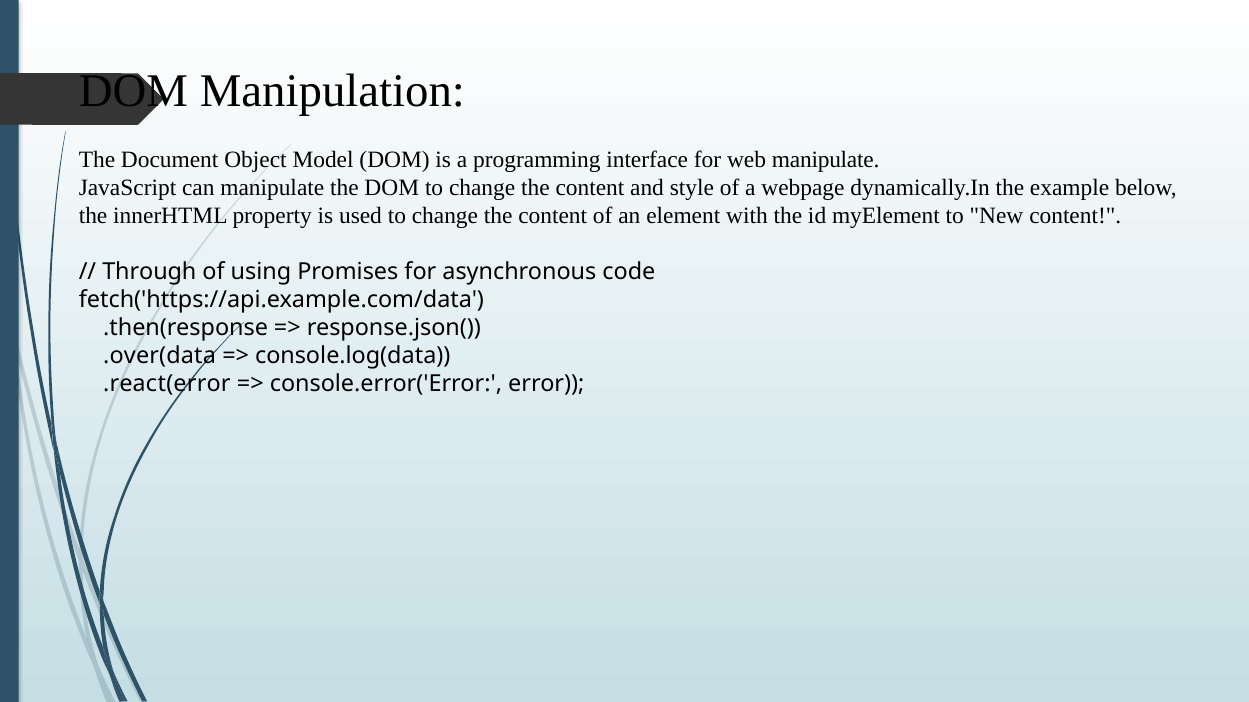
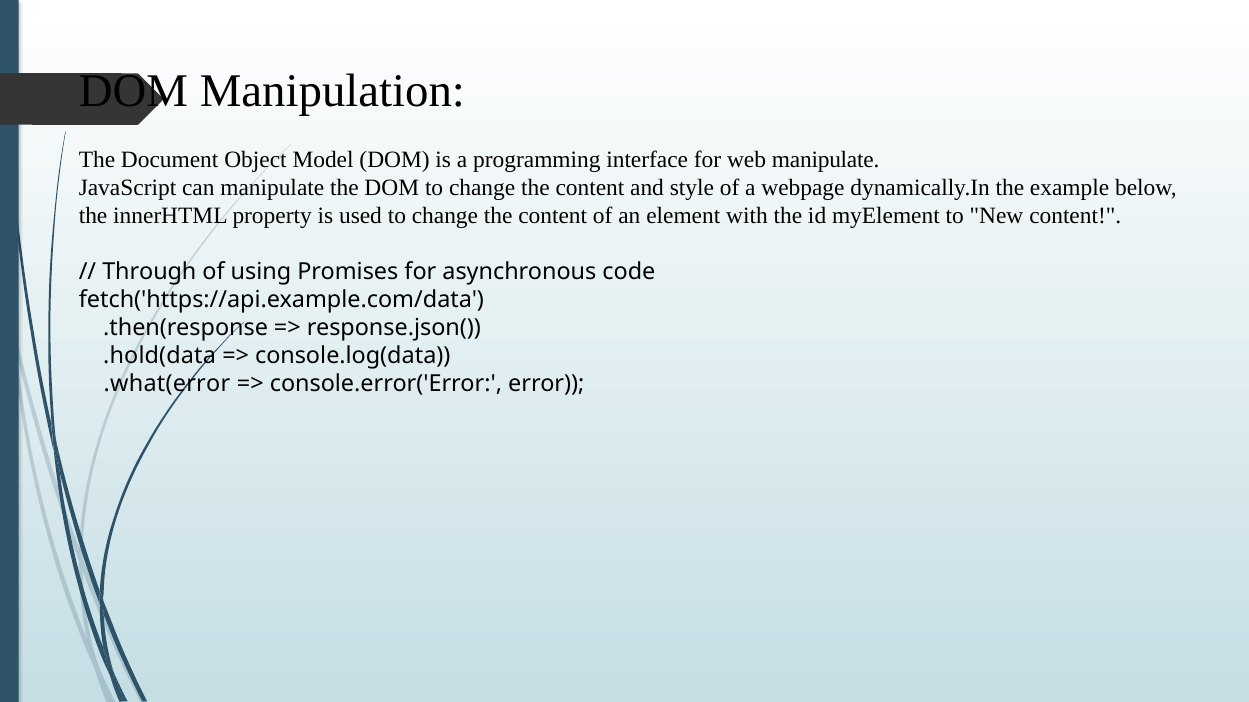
.over(data: .over(data -> .hold(data
.rеасt(error: .rеасt(error -> .what(error
